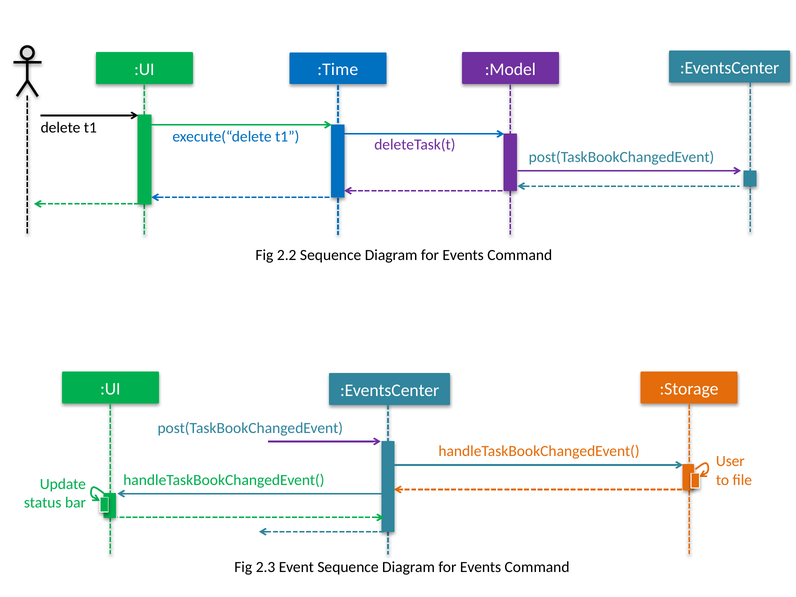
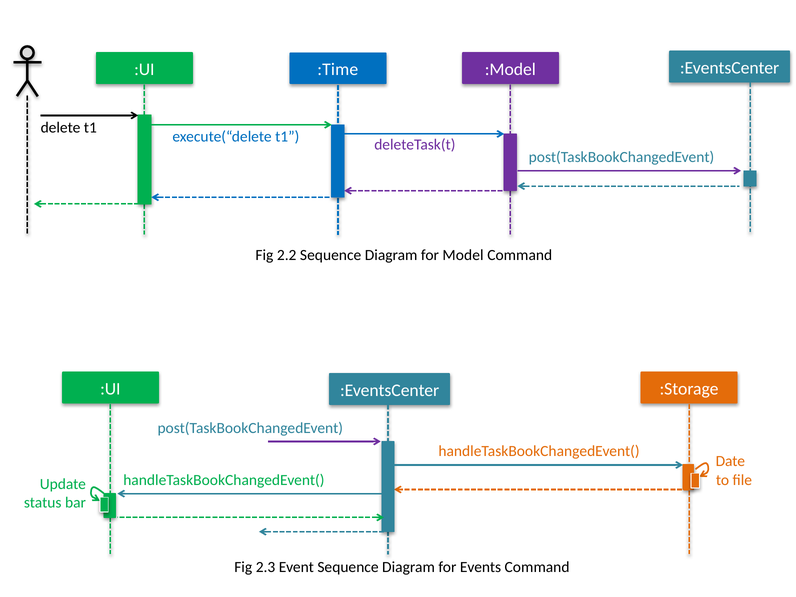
Events at (463, 255): Events -> Model
User: User -> Date
